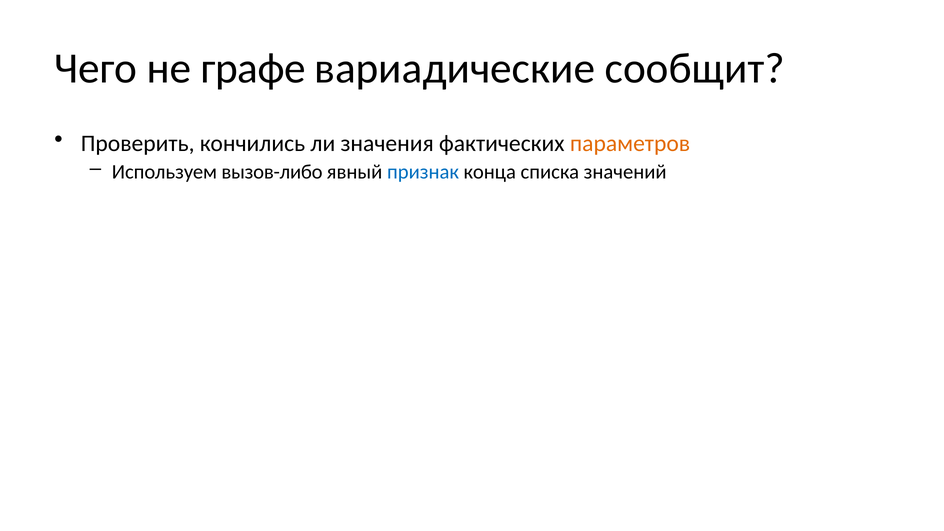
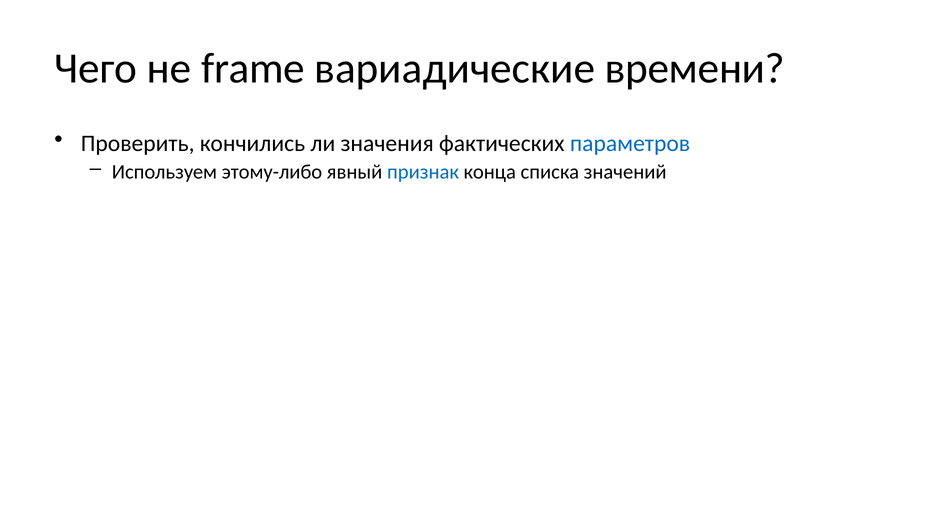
графе: графе -> frame
сообщит: сообщит -> времени
параметров at (630, 143) colour: orange -> blue
вызов-либо: вызов-либо -> этому-либо
